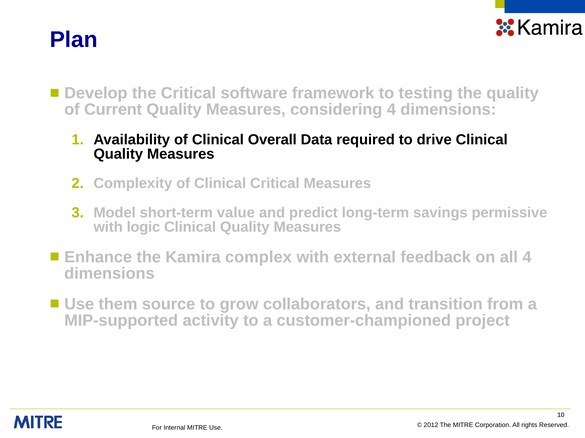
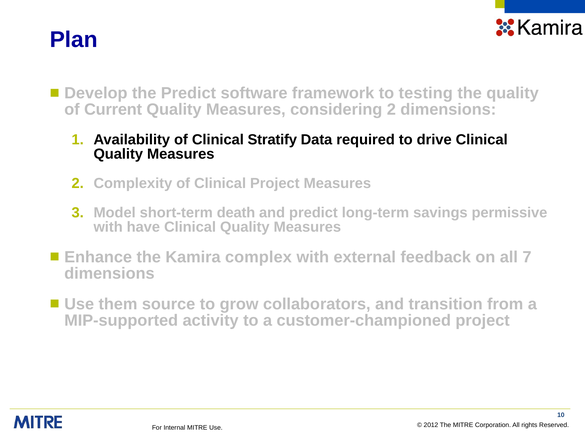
the Critical: Critical -> Predict
considering 4: 4 -> 2
Overall: Overall -> Stratify
Clinical Critical: Critical -> Project
value: value -> death
logic: logic -> have
all 4: 4 -> 7
